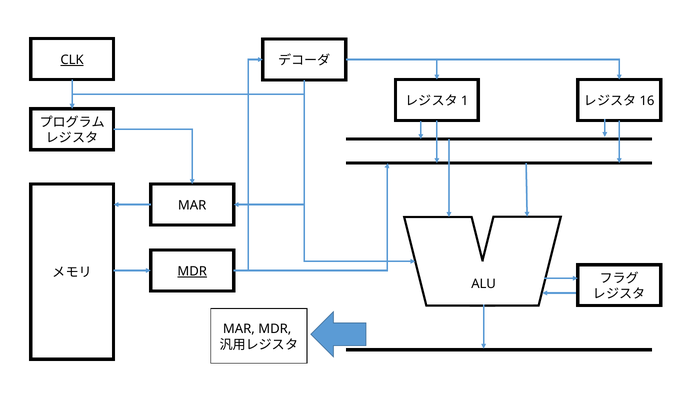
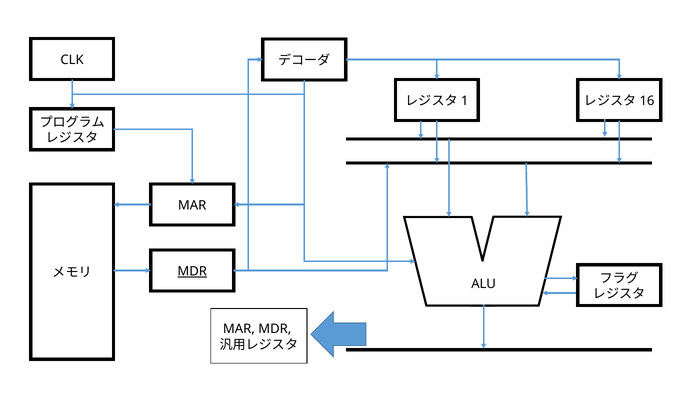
CLK underline: present -> none
